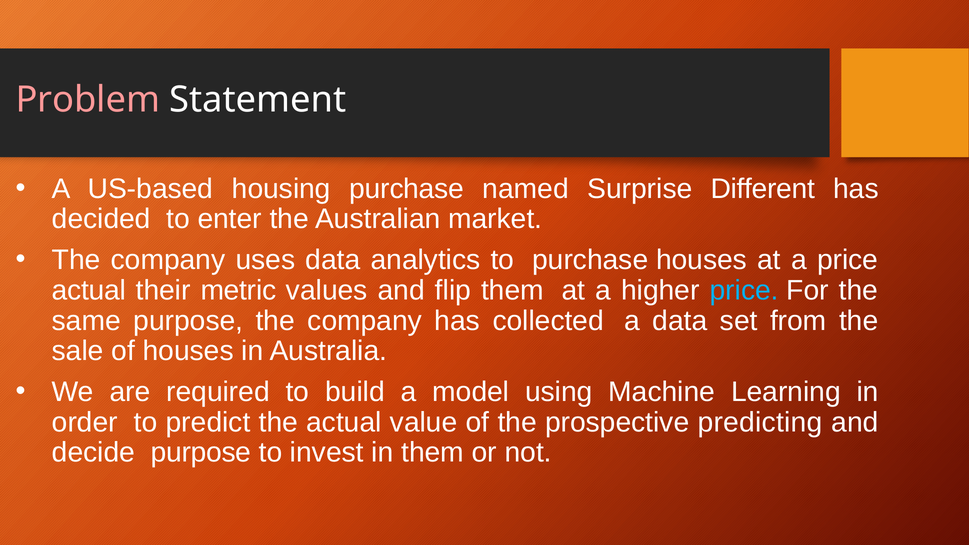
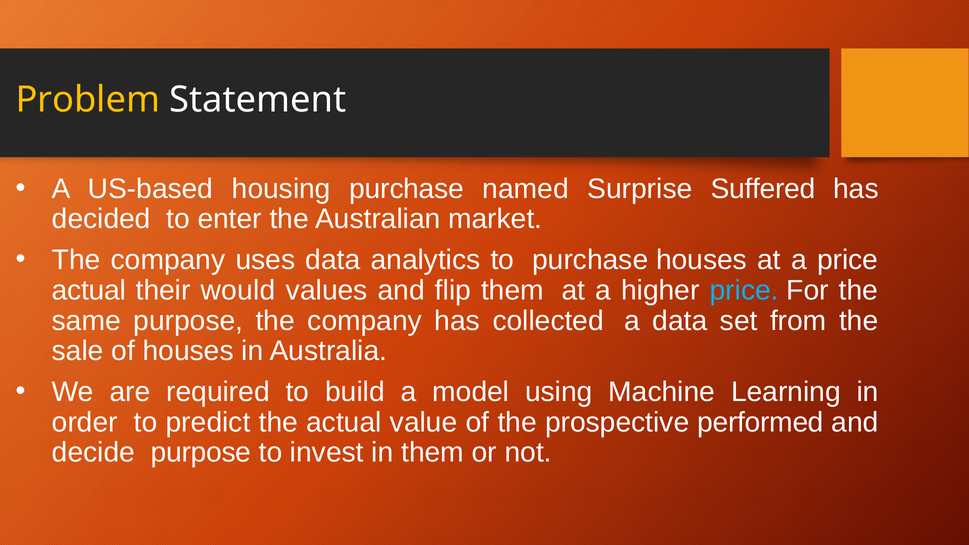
Problem colour: pink -> yellow
Different: Different -> Suffered
metric: metric -> would
predicting: predicting -> performed
